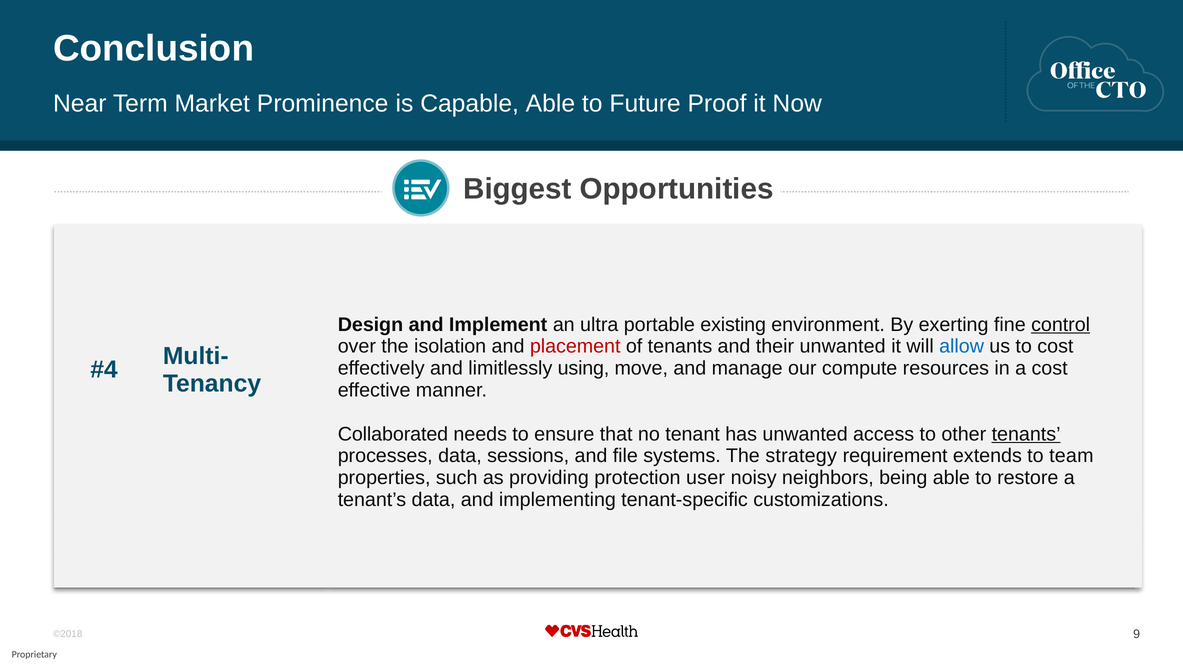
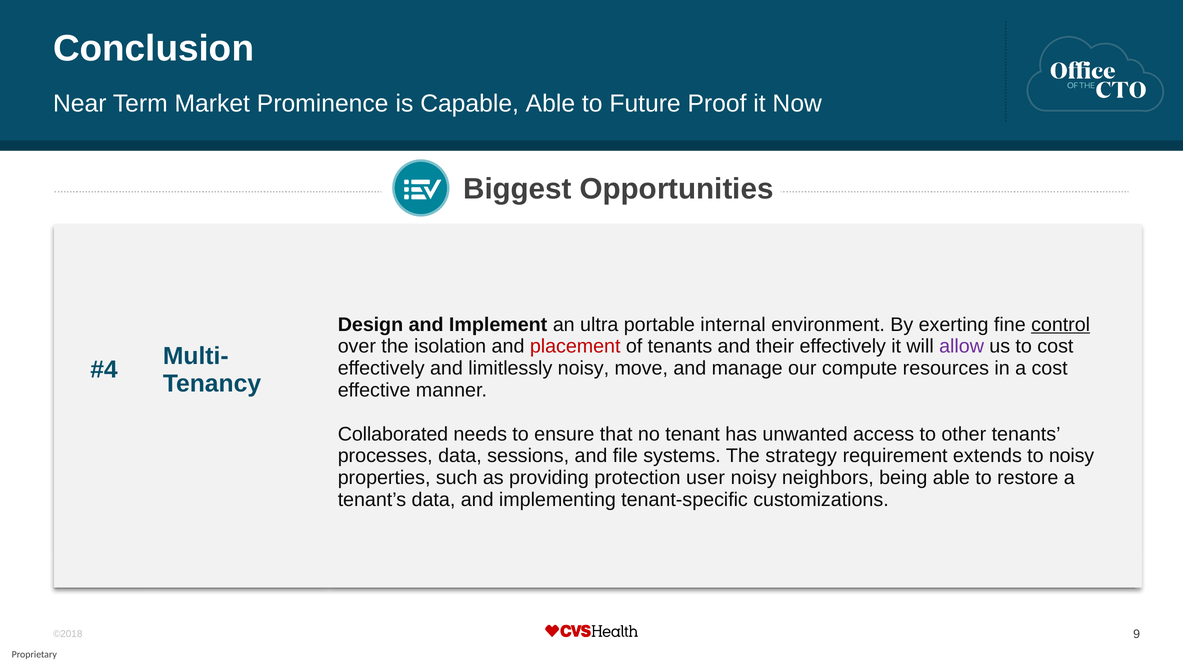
existing: existing -> internal
their unwanted: unwanted -> effectively
allow colour: blue -> purple
limitlessly using: using -> noisy
tenants at (1026, 434) underline: present -> none
to team: team -> noisy
